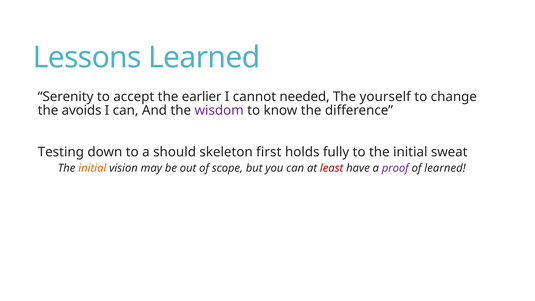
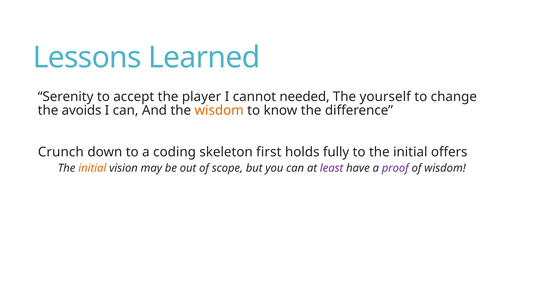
earlier: earlier -> player
wisdom at (219, 110) colour: purple -> orange
Testing: Testing -> Crunch
should: should -> coding
sweat: sweat -> offers
least colour: red -> purple
of learned: learned -> wisdom
